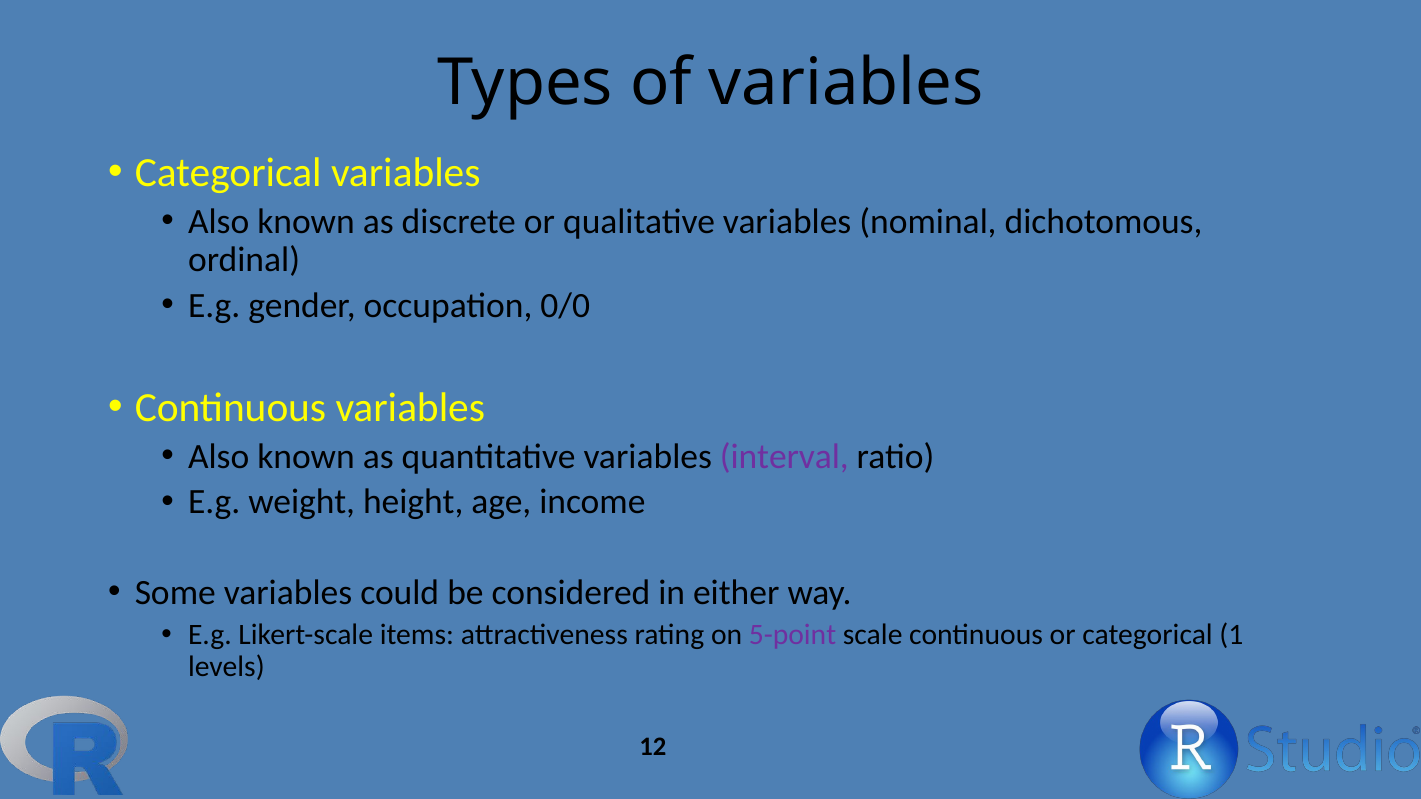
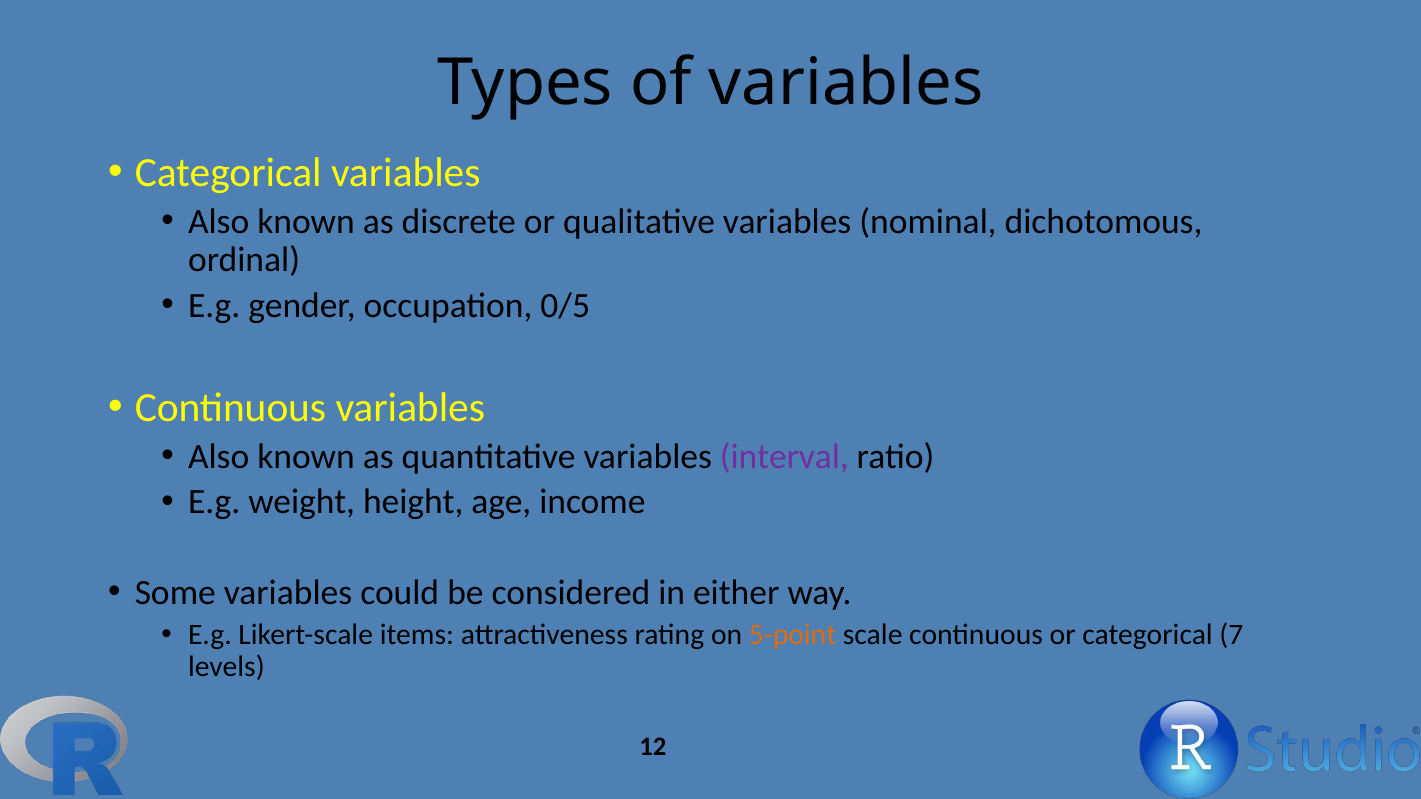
0/0: 0/0 -> 0/5
5-point colour: purple -> orange
1: 1 -> 7
